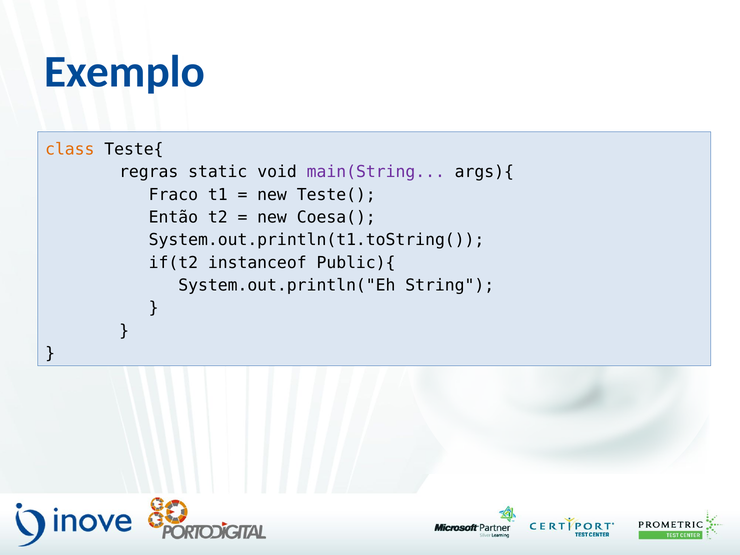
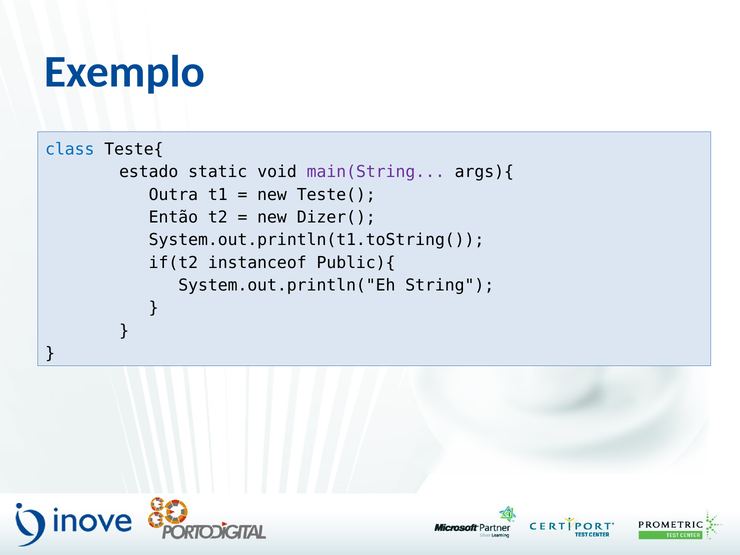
class colour: orange -> blue
regras: regras -> estado
Fraco: Fraco -> Outra
Coesa(: Coesa( -> Dizer(
